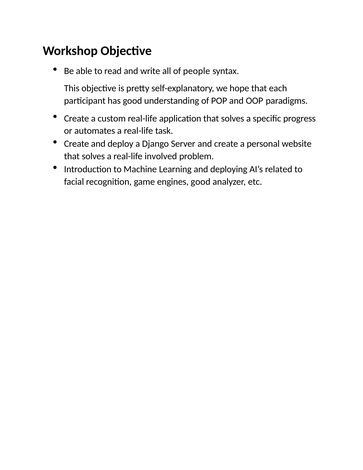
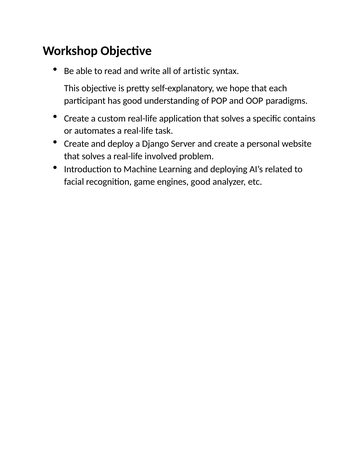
people: people -> artistic
progress: progress -> contains
